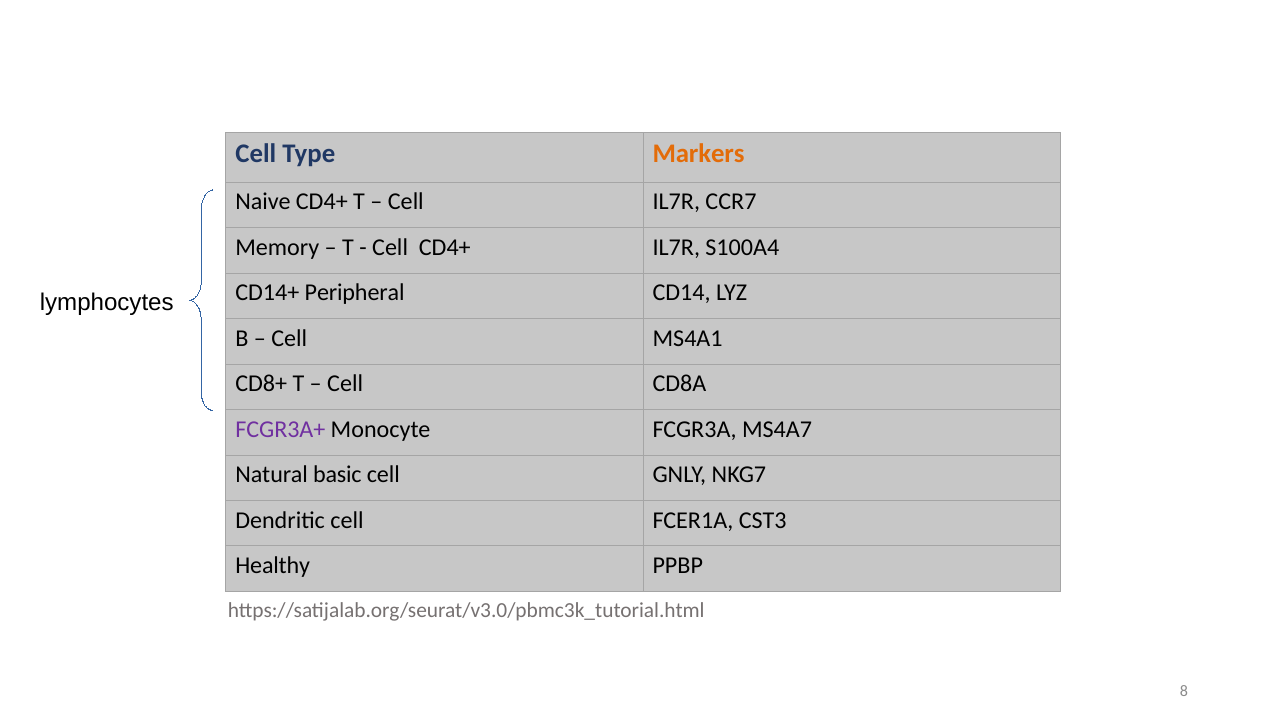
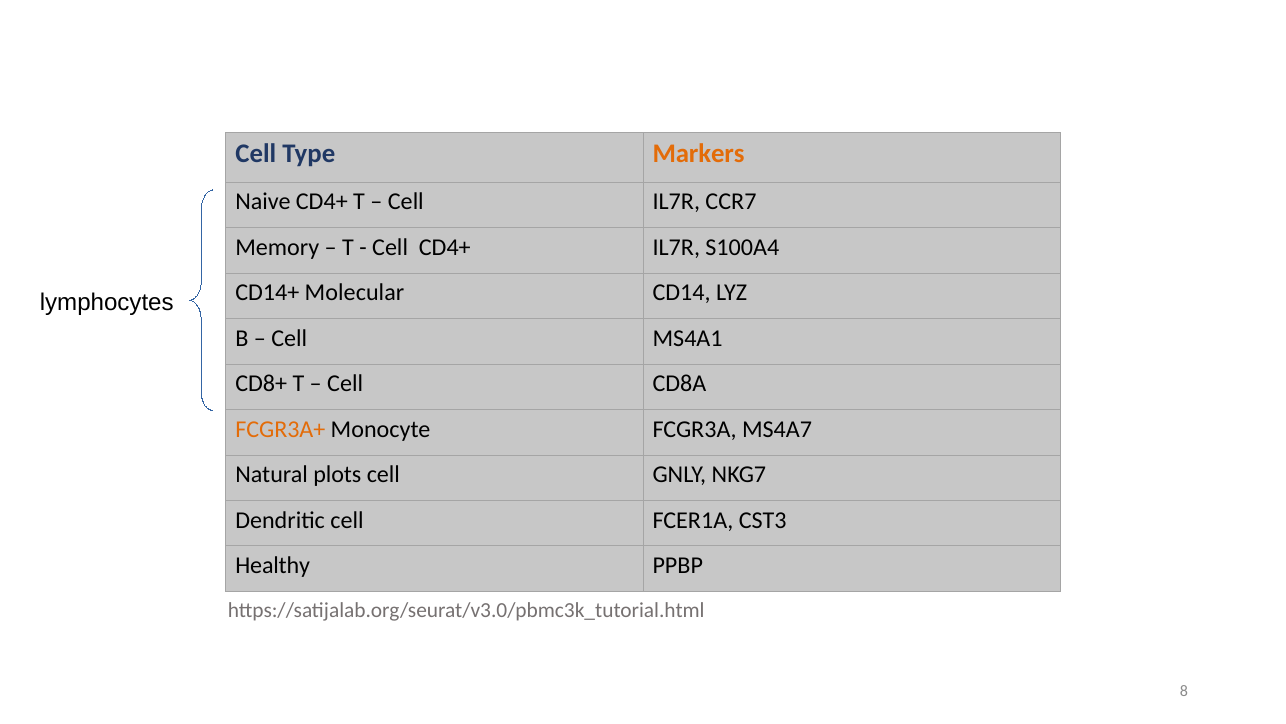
Peripheral: Peripheral -> Molecular
FCGR3A+ colour: purple -> orange
basic: basic -> plots
